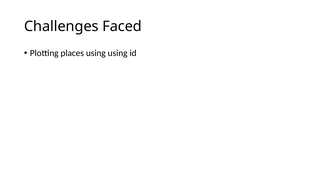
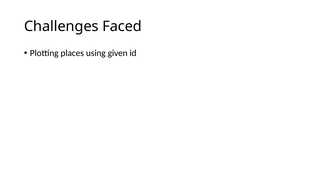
using using: using -> given
